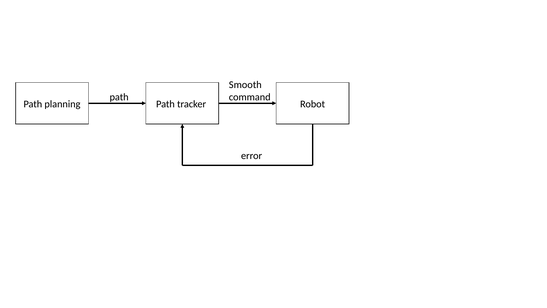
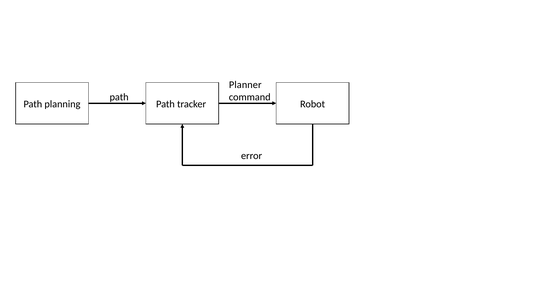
Smooth: Smooth -> Planner
